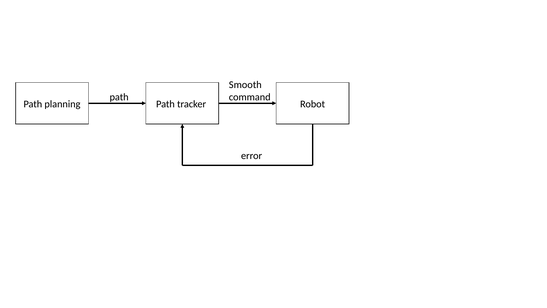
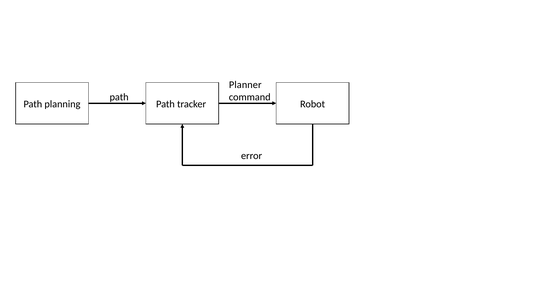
Smooth: Smooth -> Planner
